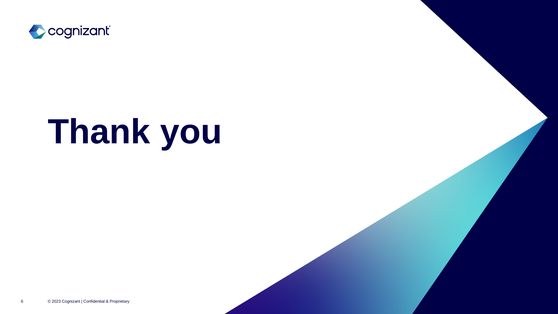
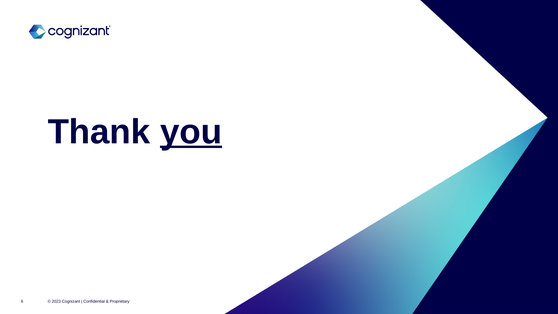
you underline: none -> present
